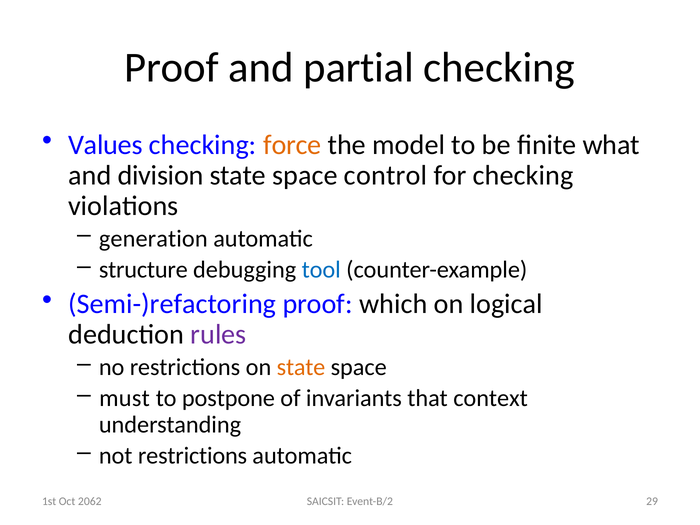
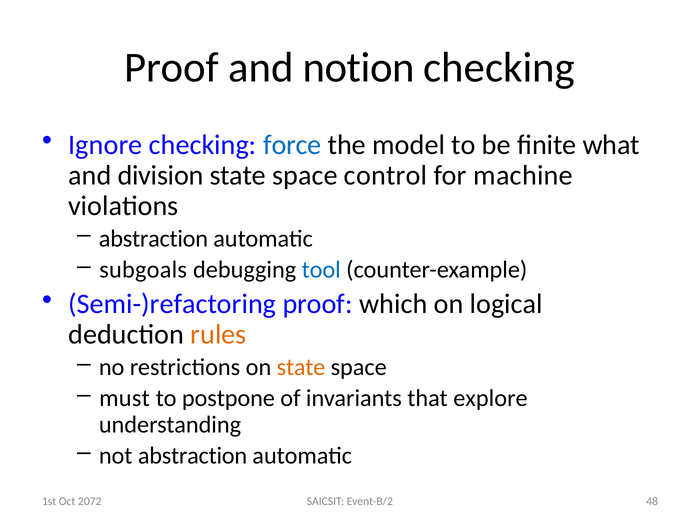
partial: partial -> notion
Values: Values -> Ignore
force colour: orange -> blue
for checking: checking -> machine
generation at (153, 239): generation -> abstraction
structure: structure -> subgoals
rules colour: purple -> orange
context: context -> explore
not restrictions: restrictions -> abstraction
29: 29 -> 48
2062: 2062 -> 2072
